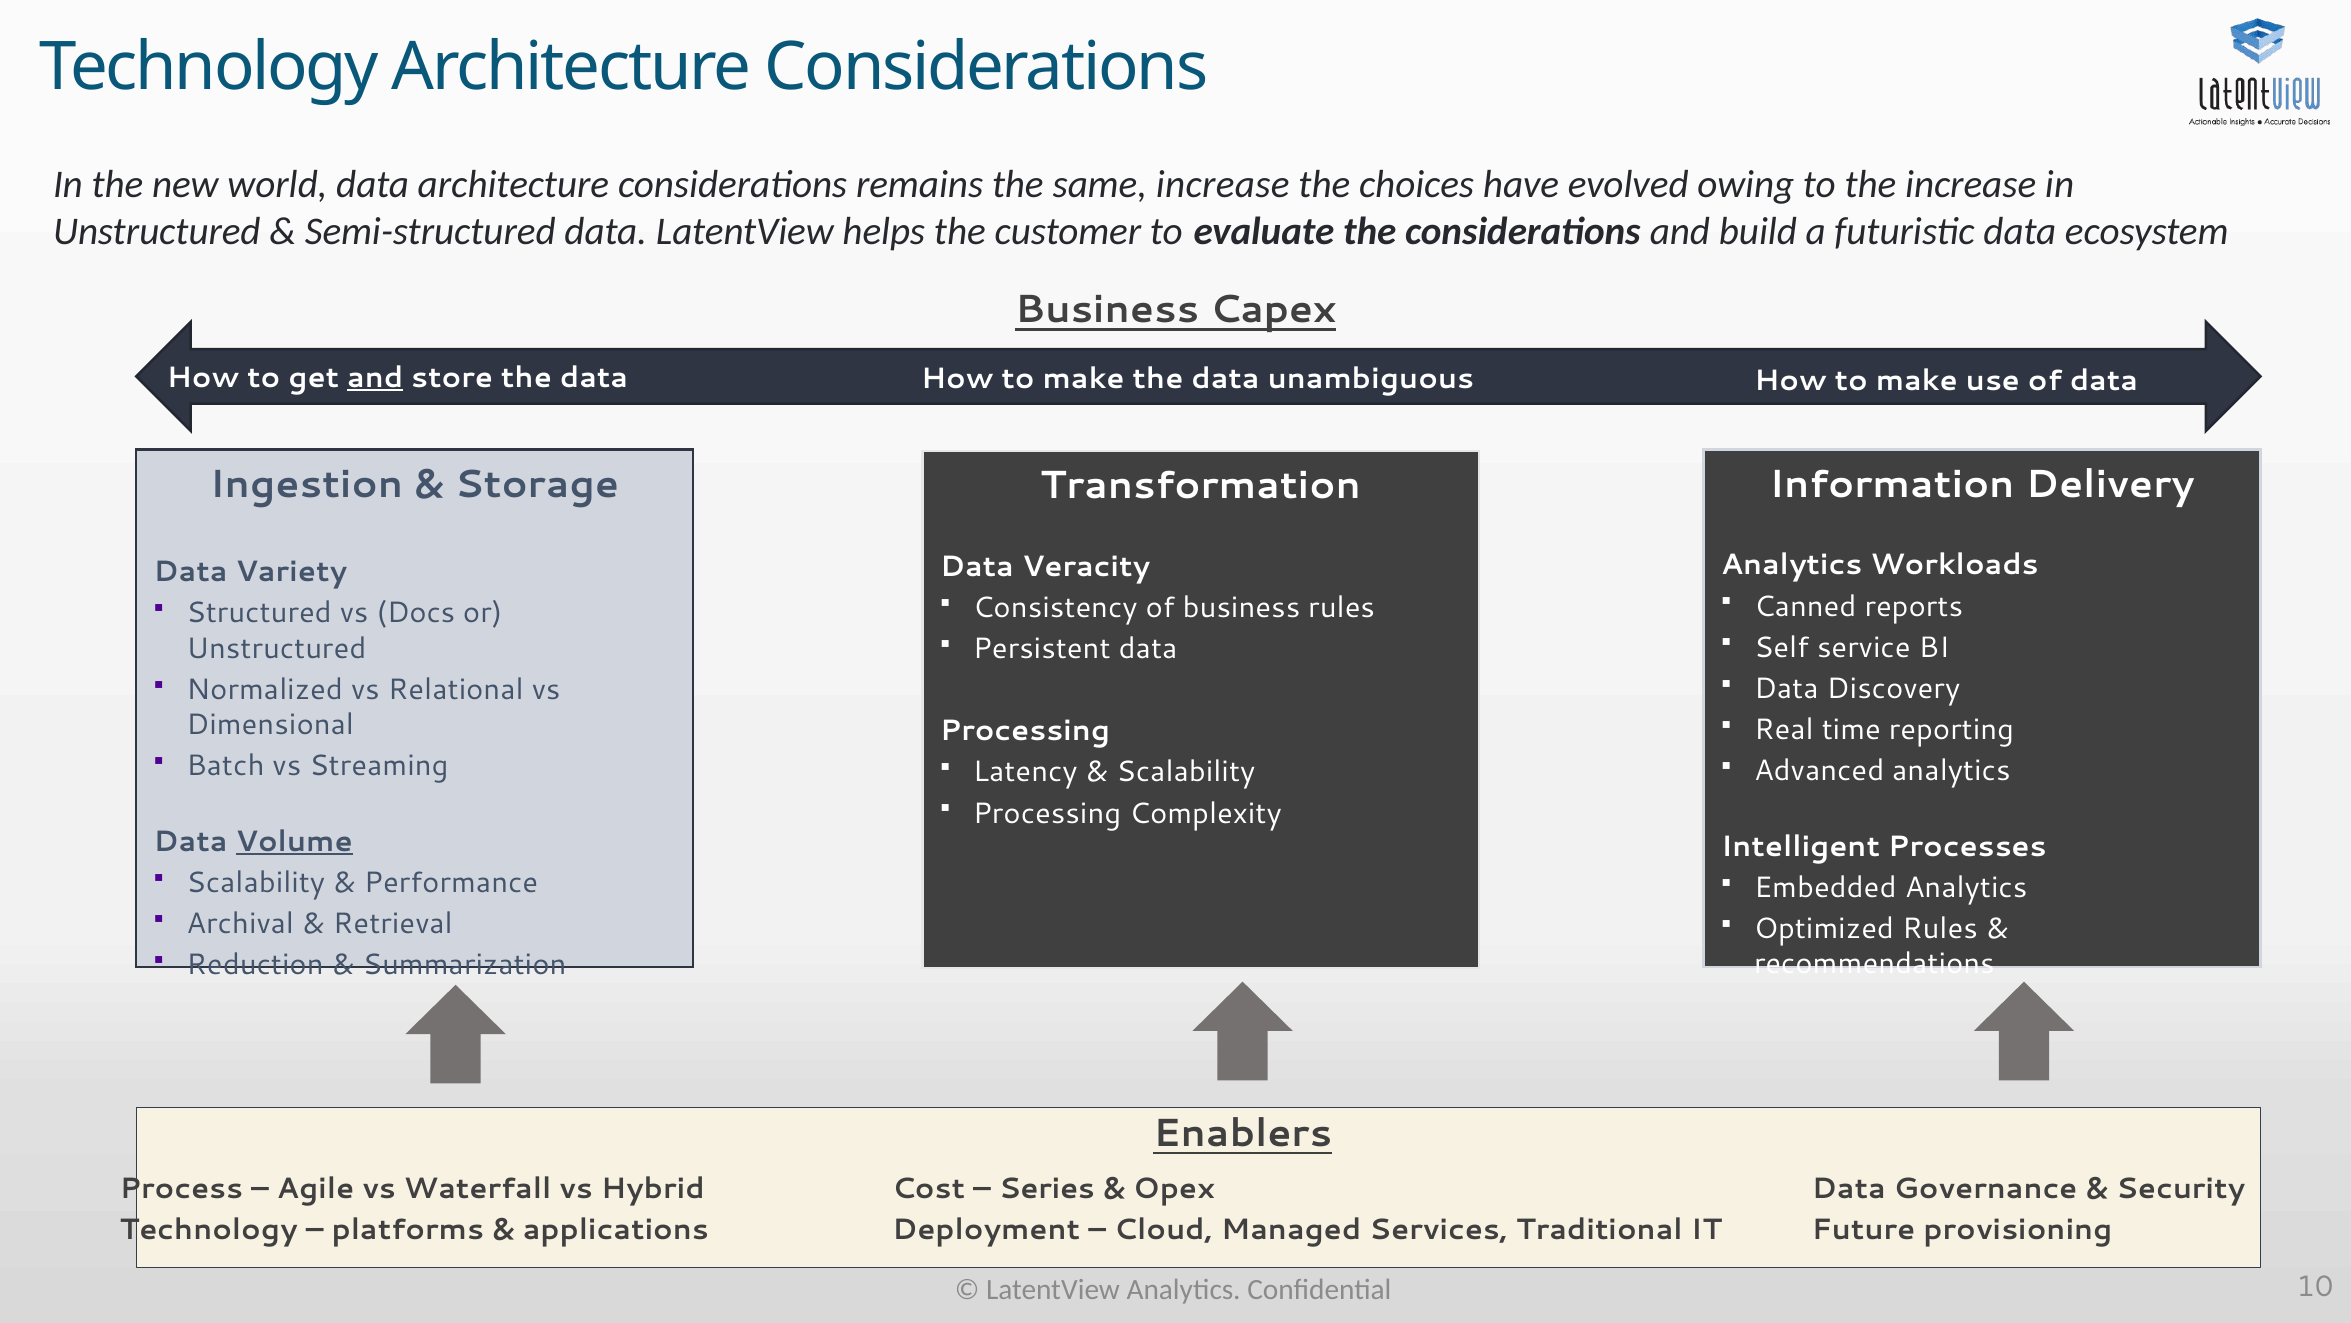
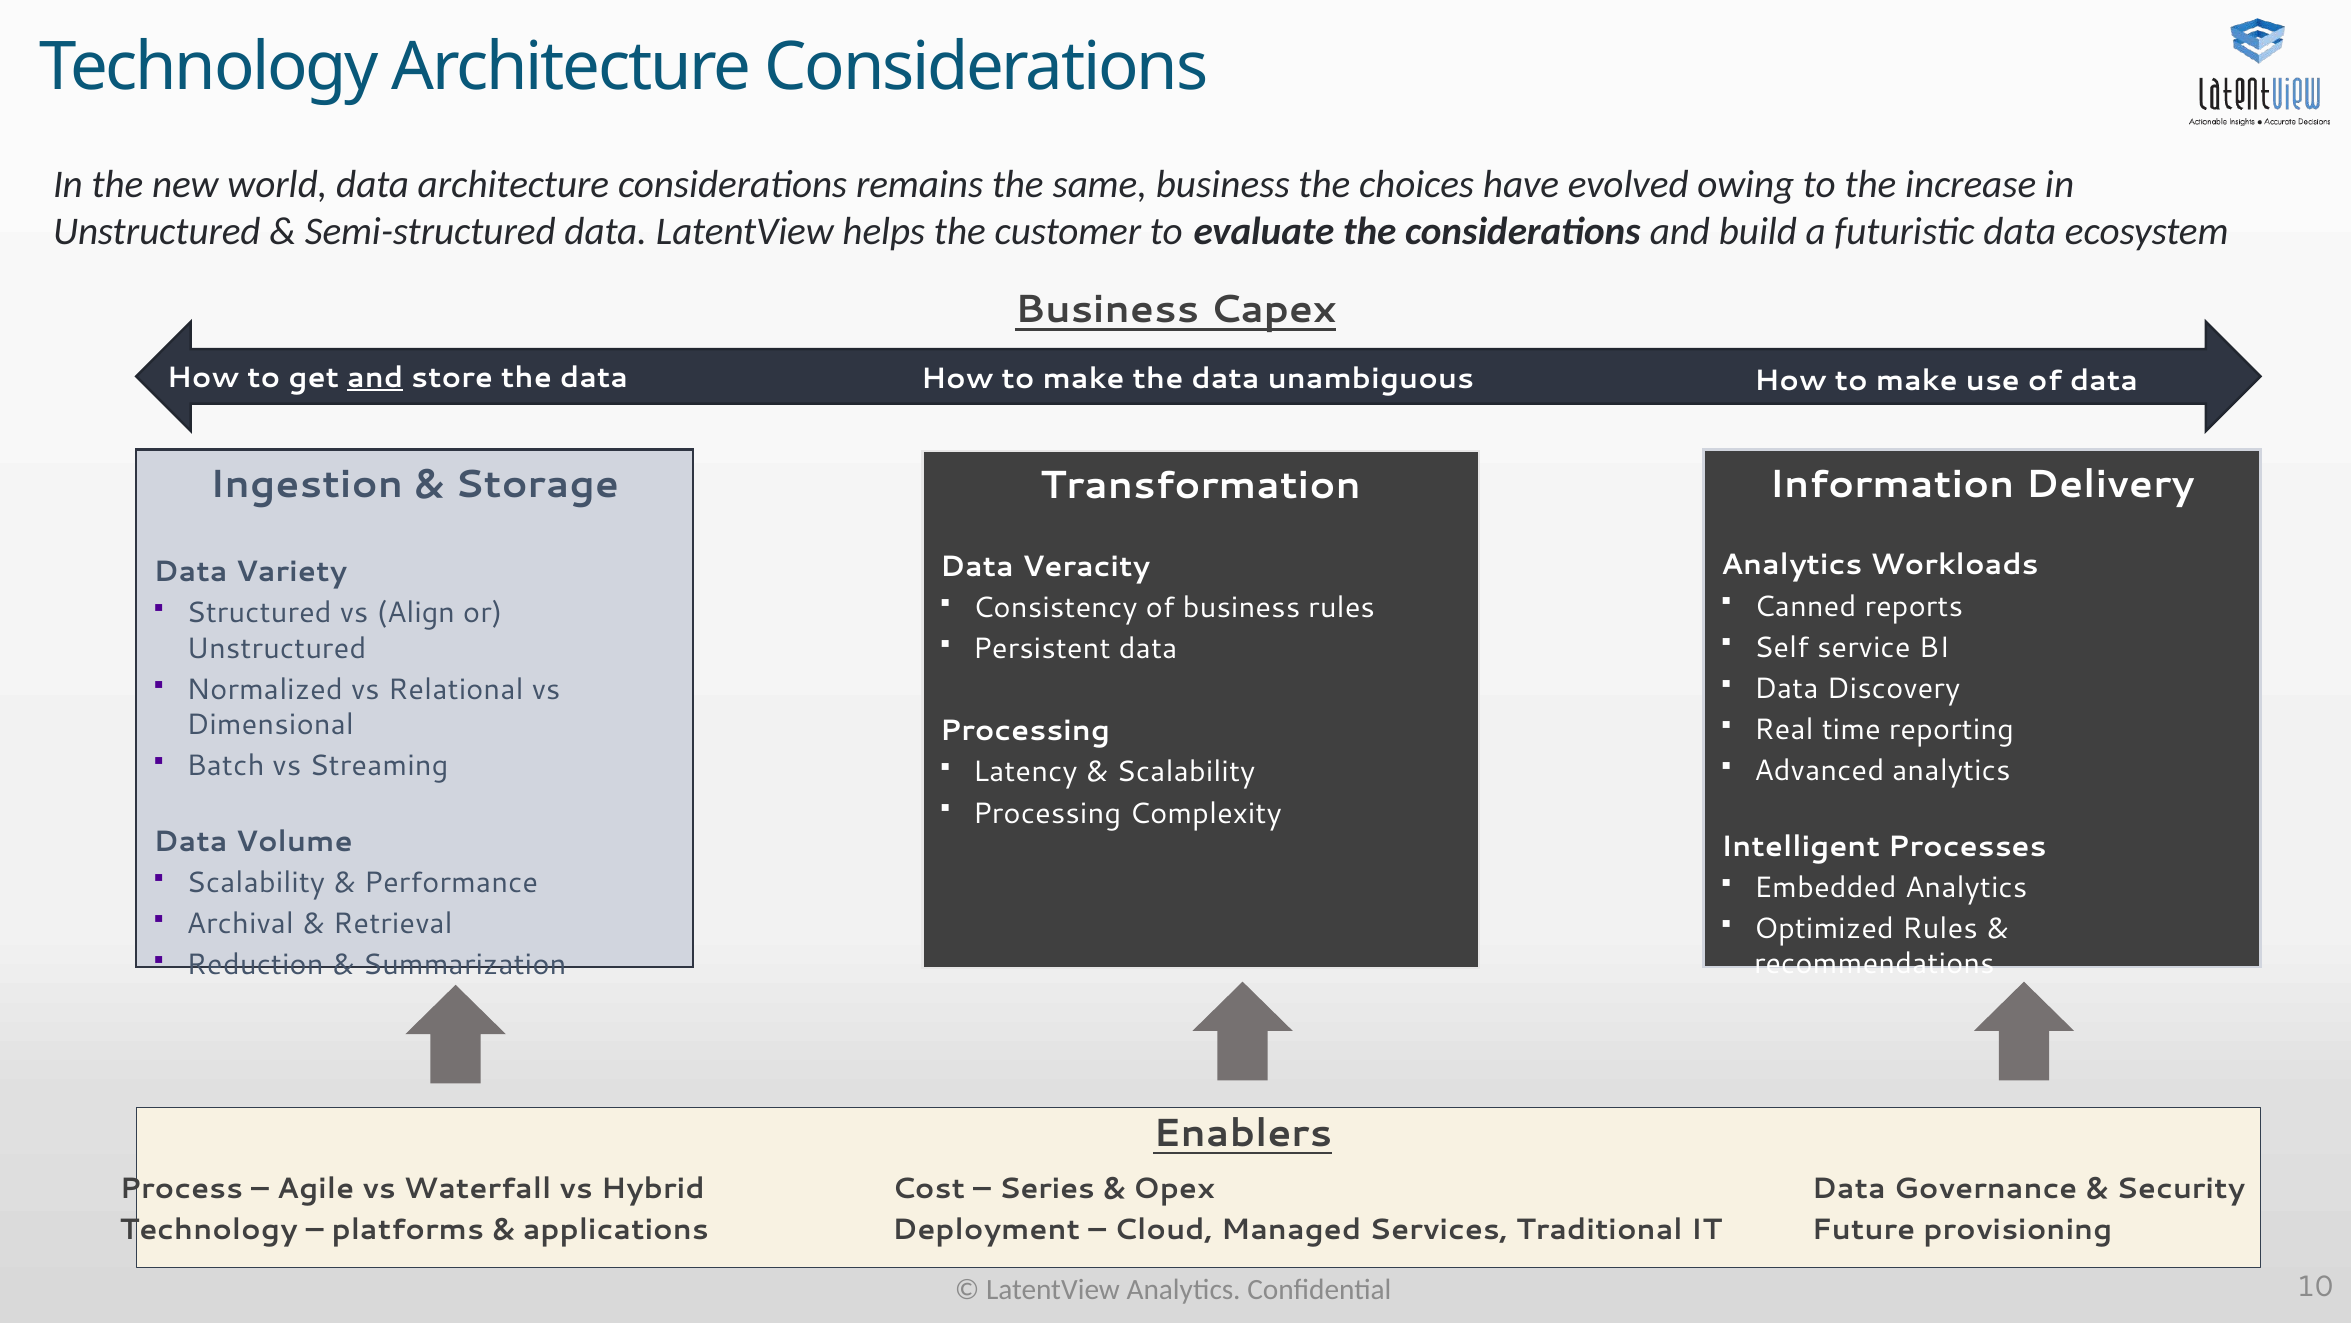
same increase: increase -> business
Docs: Docs -> Align
Volume underline: present -> none
